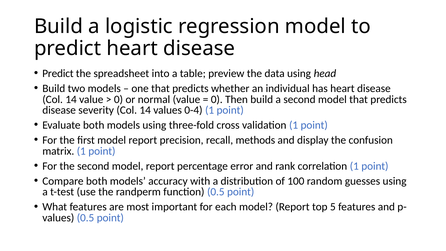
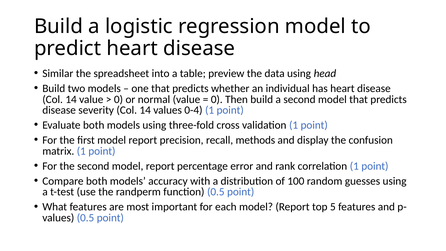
Predict at (58, 73): Predict -> Similar
